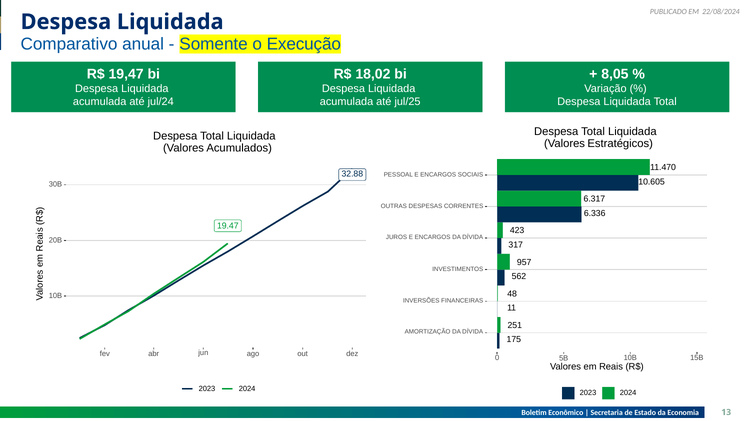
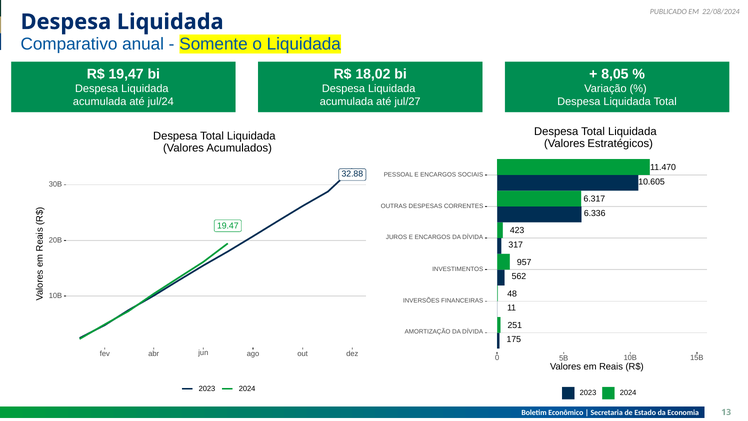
o Execução: Execução -> Liquidada
jul/25: jul/25 -> jul/27
